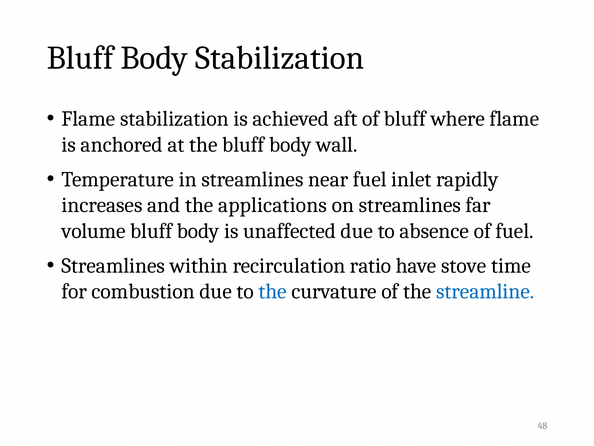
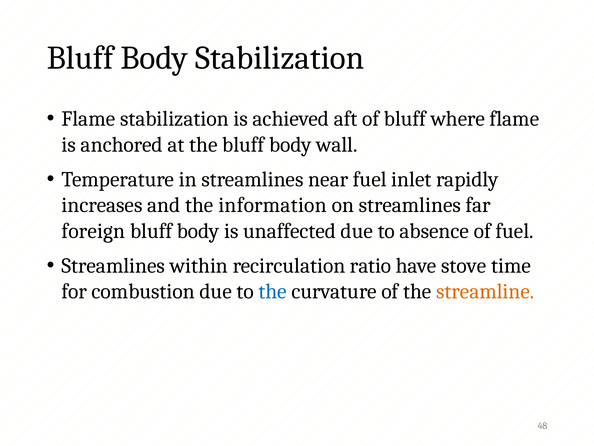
applications: applications -> information
volume: volume -> foreign
streamline colour: blue -> orange
